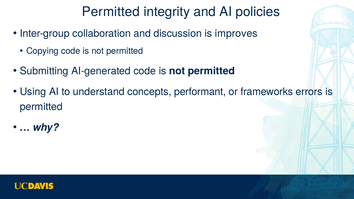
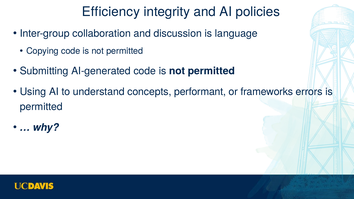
Permitted at (111, 12): Permitted -> Efficiency
improves: improves -> language
